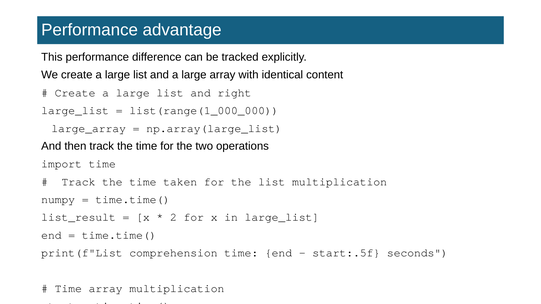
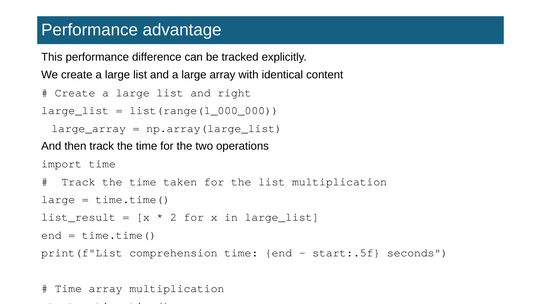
numpy at (58, 200): numpy -> large
